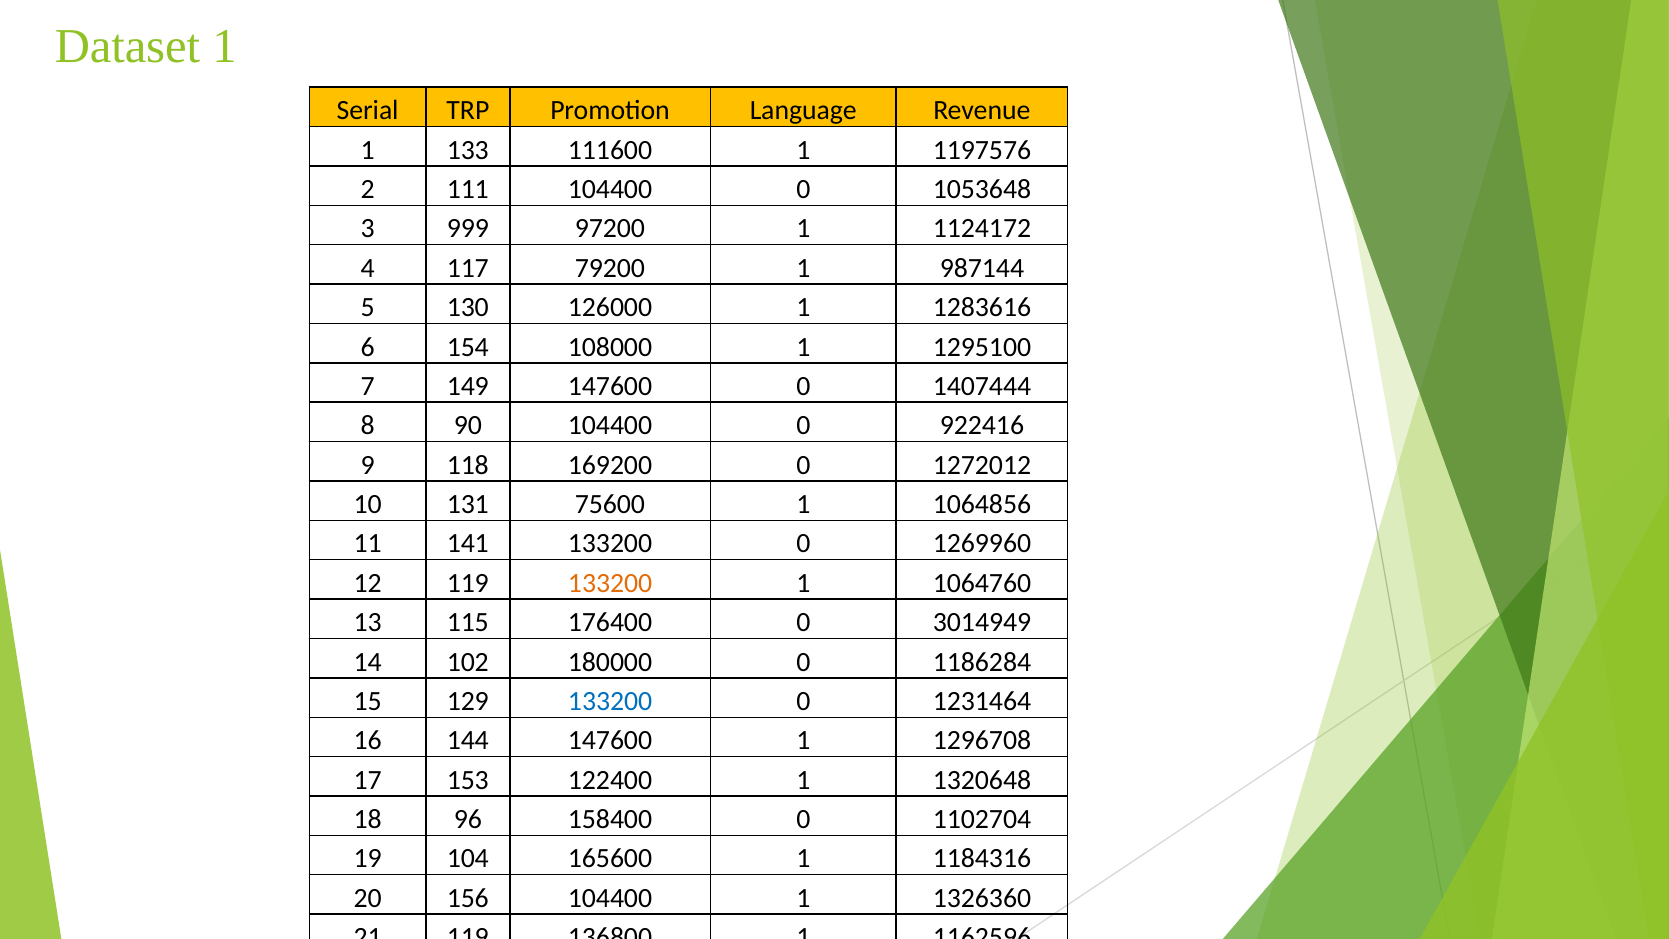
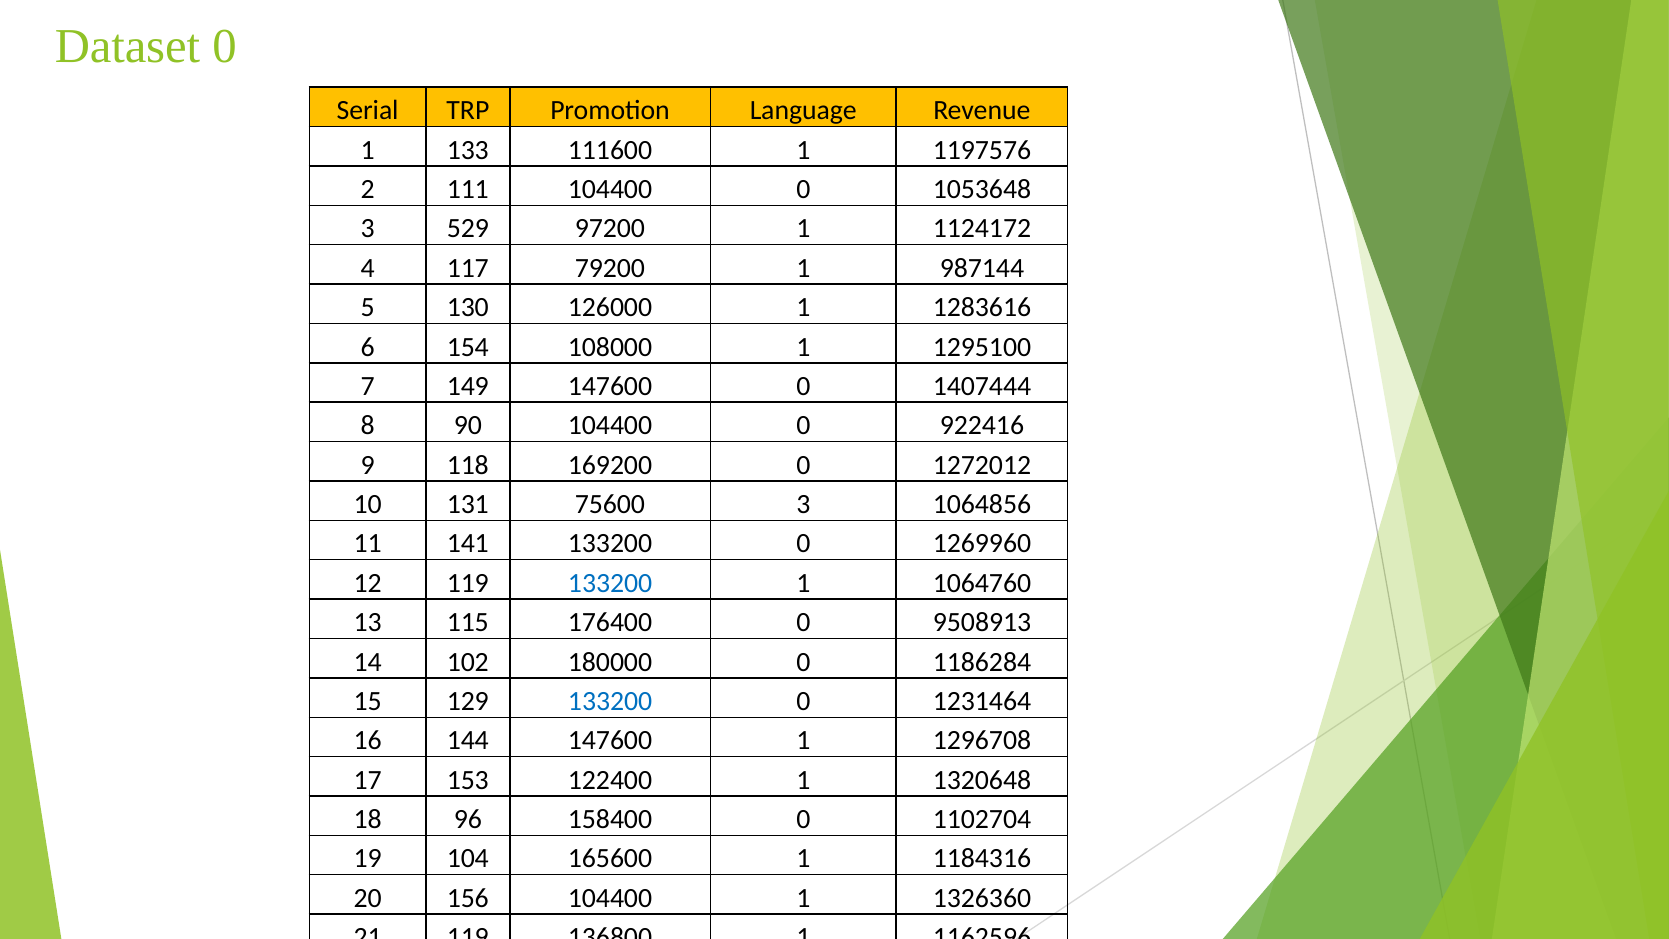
Dataset 1: 1 -> 0
999: 999 -> 529
75600 1: 1 -> 3
133200 at (610, 583) colour: orange -> blue
3014949: 3014949 -> 9508913
